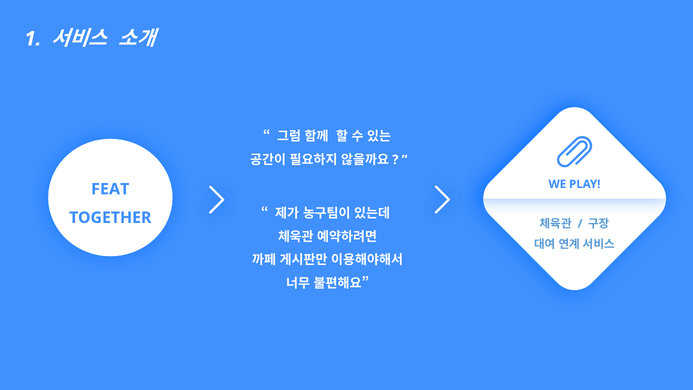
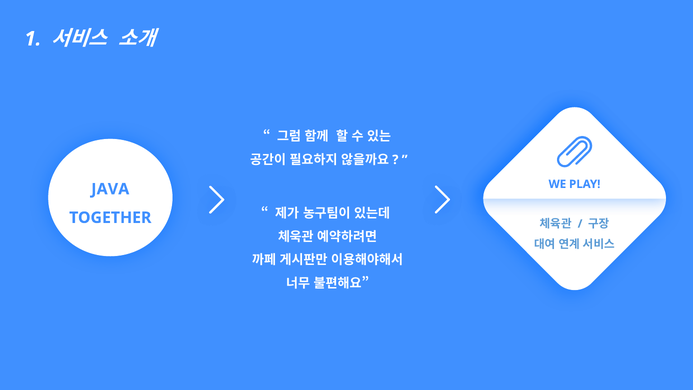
FEAT: FEAT -> JAVA
